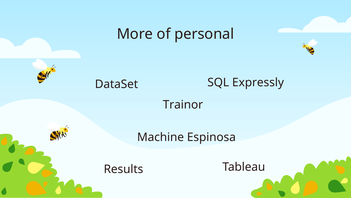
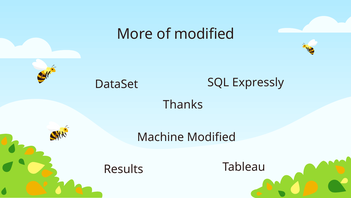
of personal: personal -> modified
Trainor: Trainor -> Thanks
Machine Espinosa: Espinosa -> Modified
